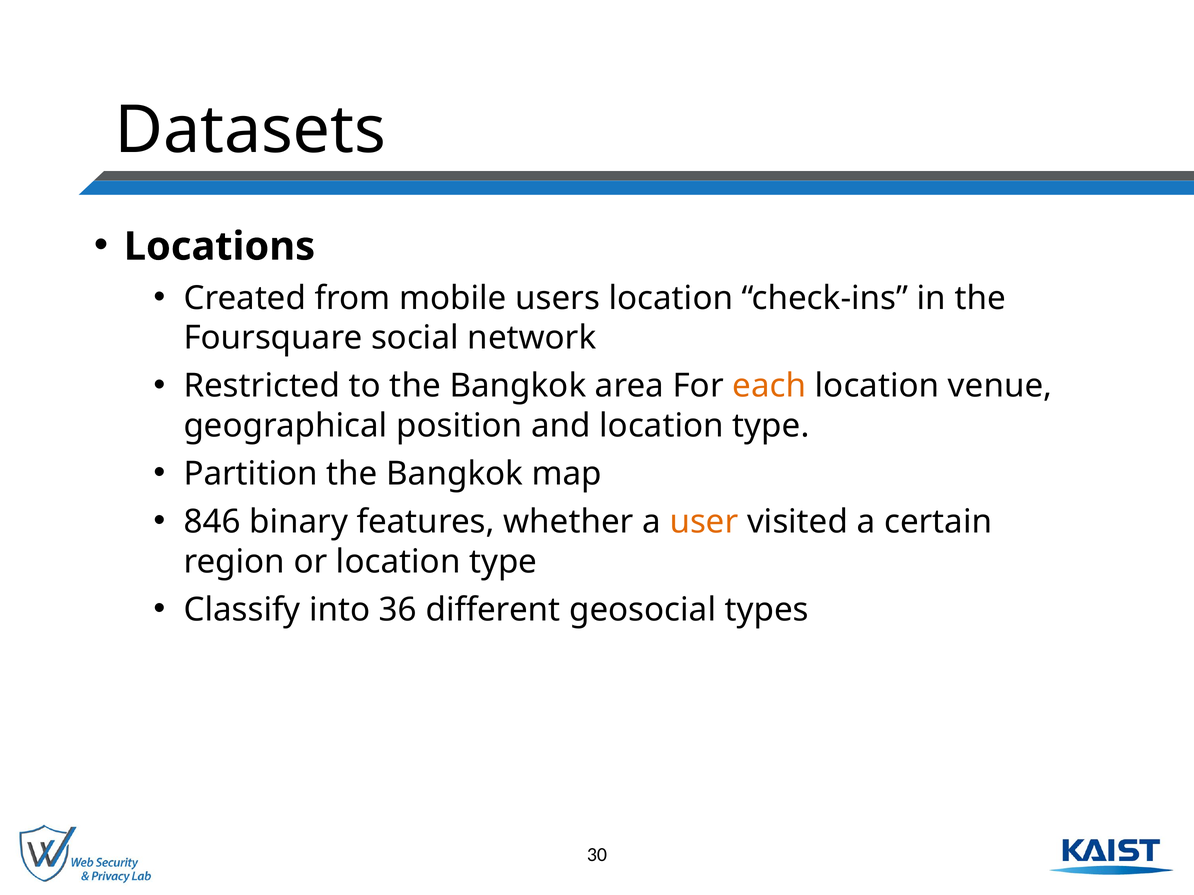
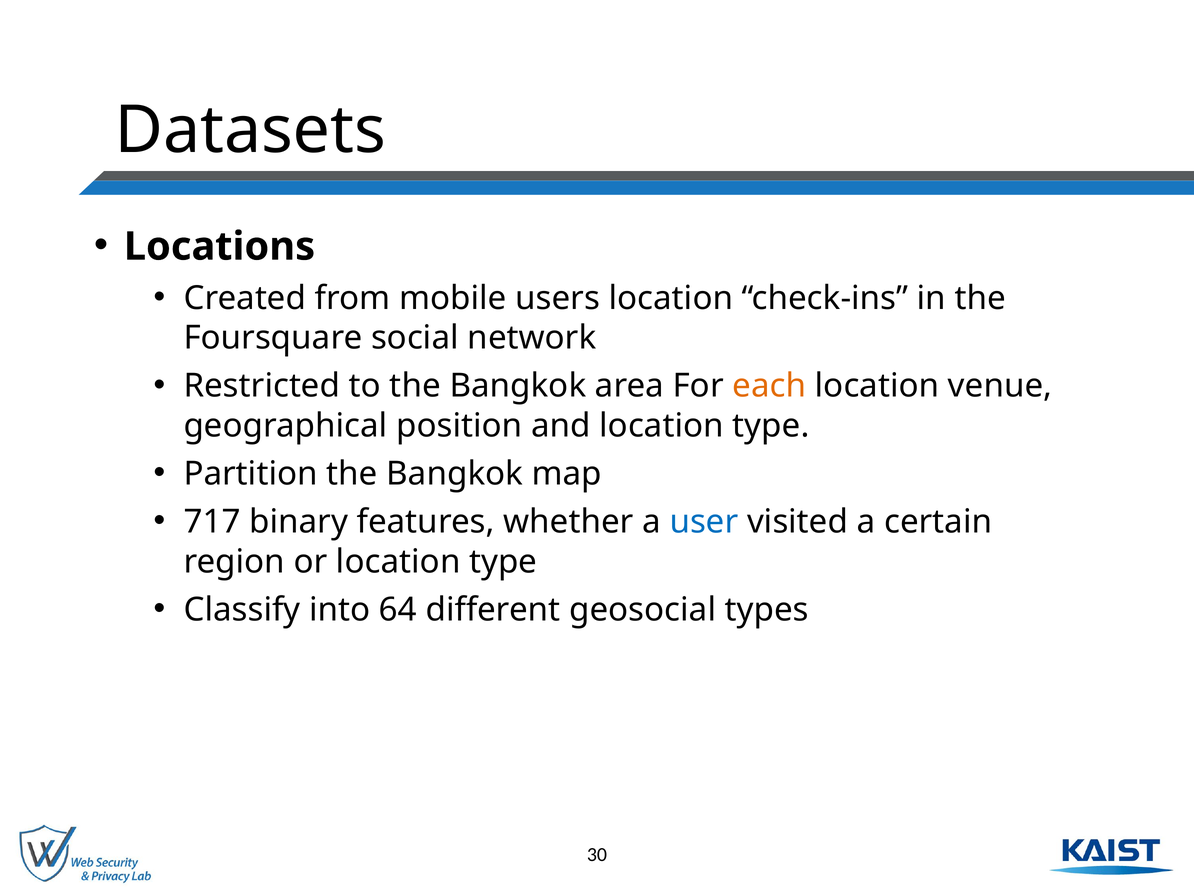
846: 846 -> 717
user colour: orange -> blue
36: 36 -> 64
